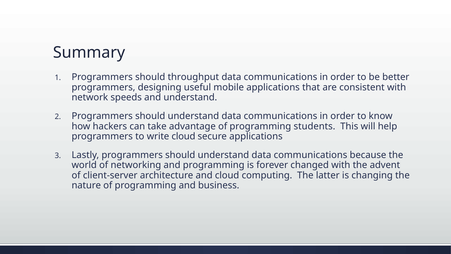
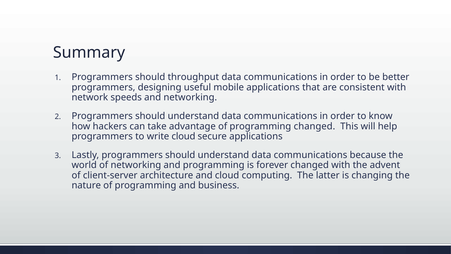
and understand: understand -> networking
programming students: students -> changed
